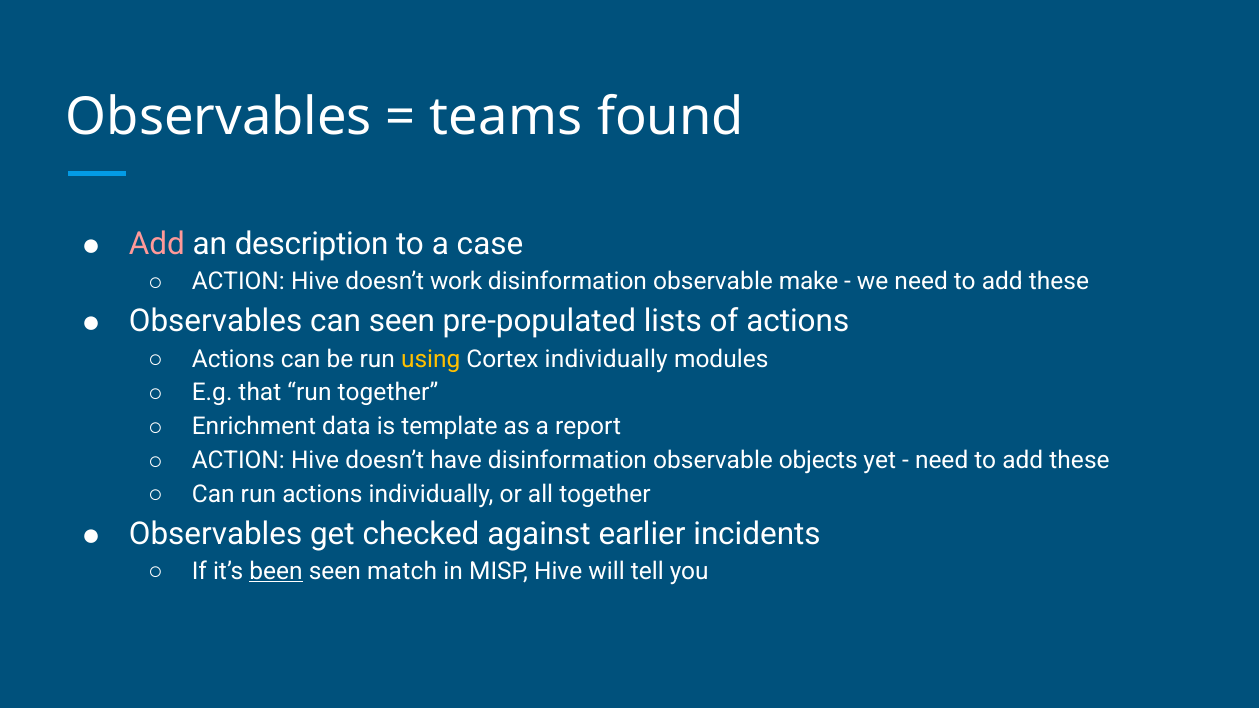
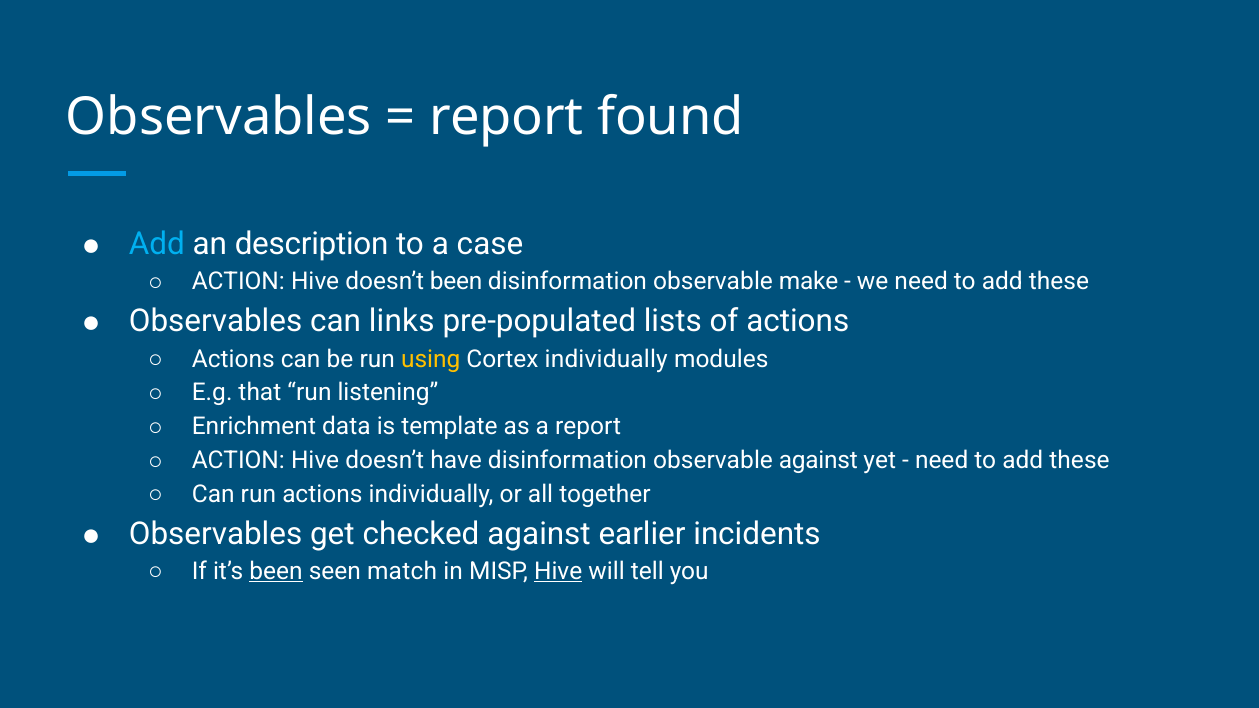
teams at (506, 117): teams -> report
Add at (157, 244) colour: pink -> light blue
doesn’t work: work -> been
can seen: seen -> links
run together: together -> listening
observable objects: objects -> against
Hive at (558, 571) underline: none -> present
